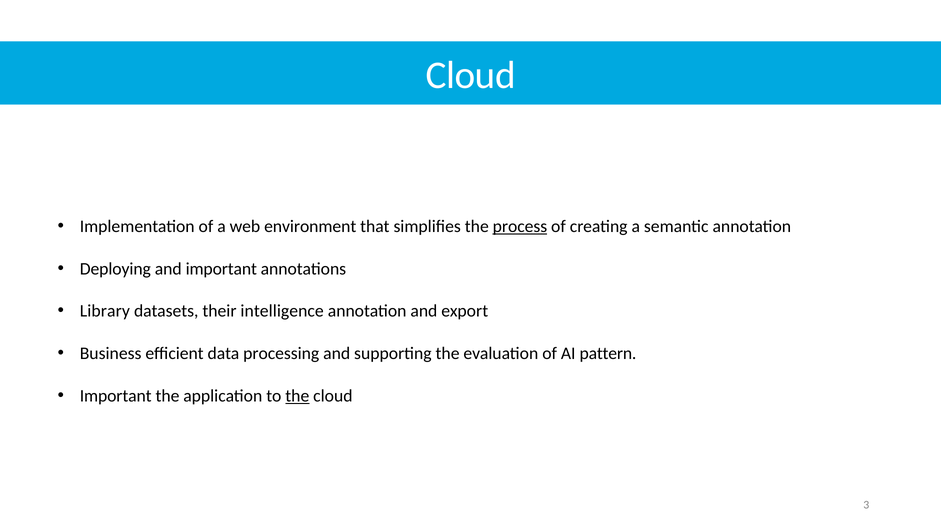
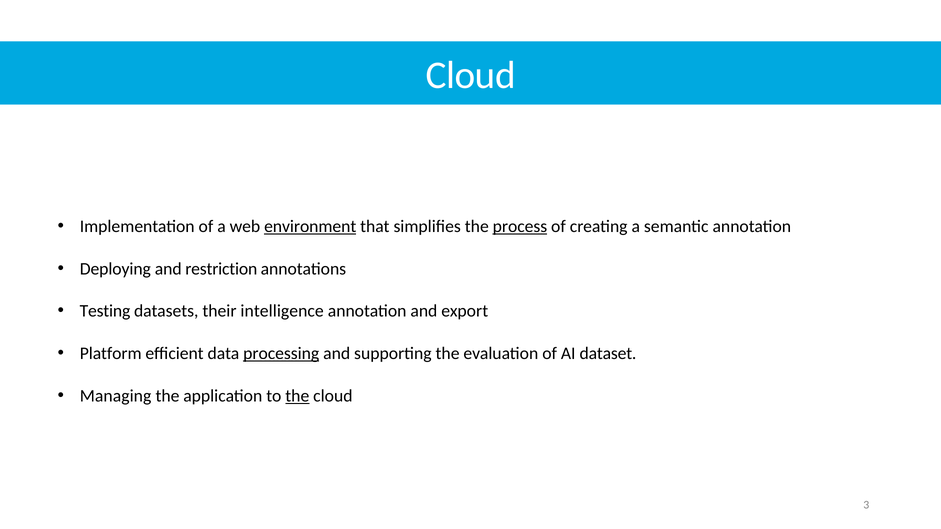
environment underline: none -> present
and important: important -> restriction
Library: Library -> Testing
Business: Business -> Platform
processing underline: none -> present
pattern: pattern -> dataset
Important at (116, 396): Important -> Managing
